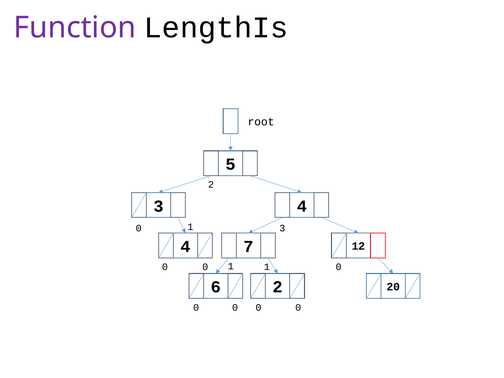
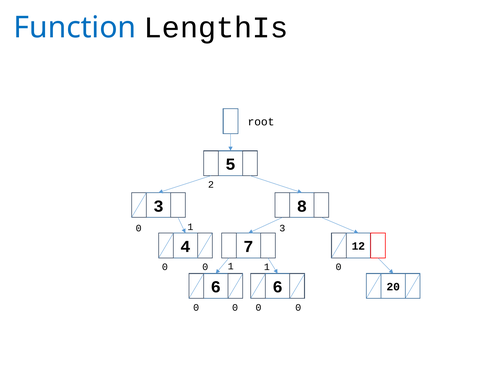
Function colour: purple -> blue
3 4: 4 -> 8
6 2: 2 -> 6
